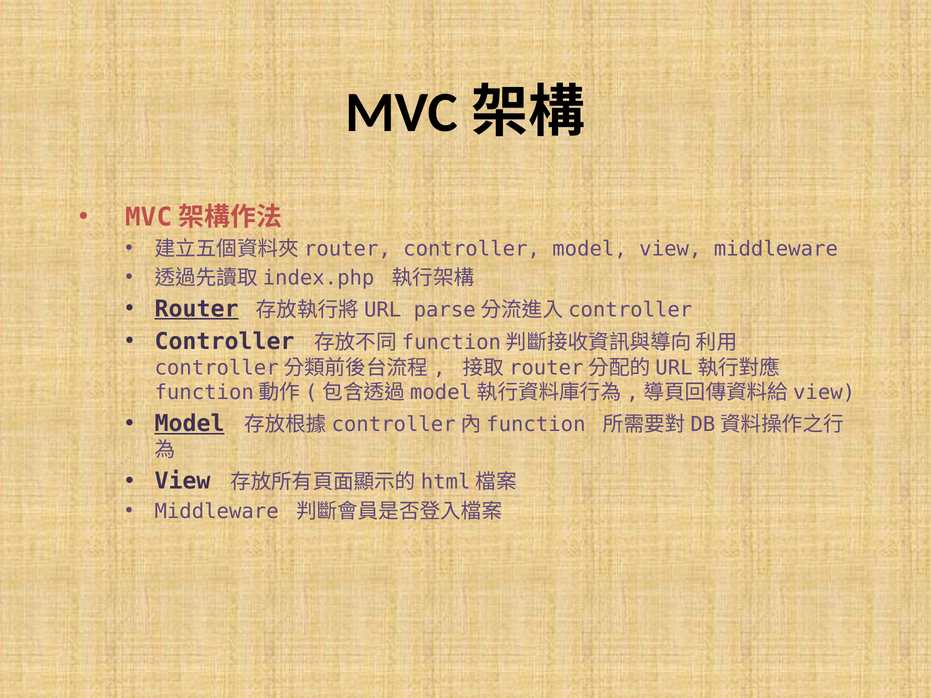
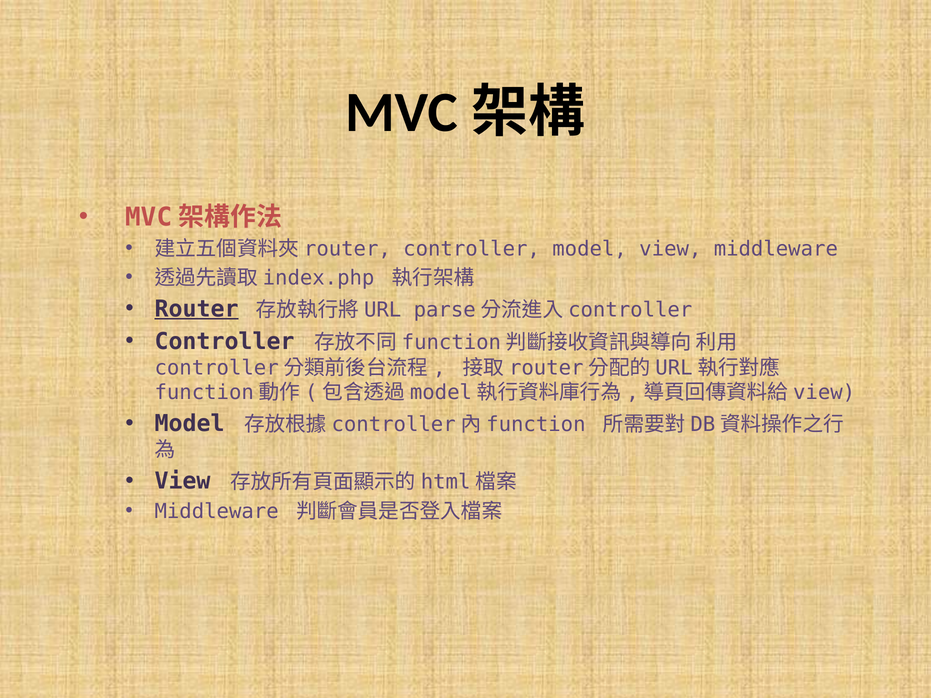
Model at (190, 424) underline: present -> none
